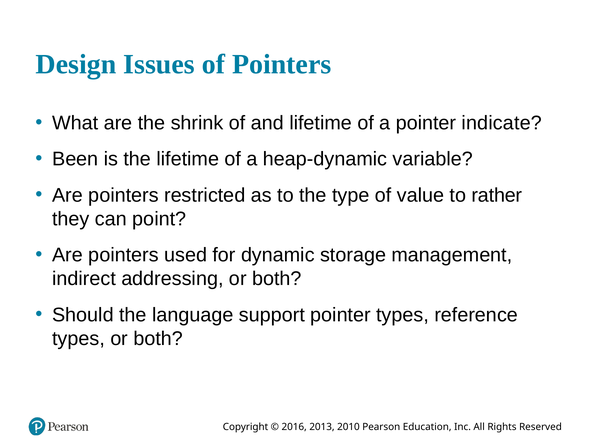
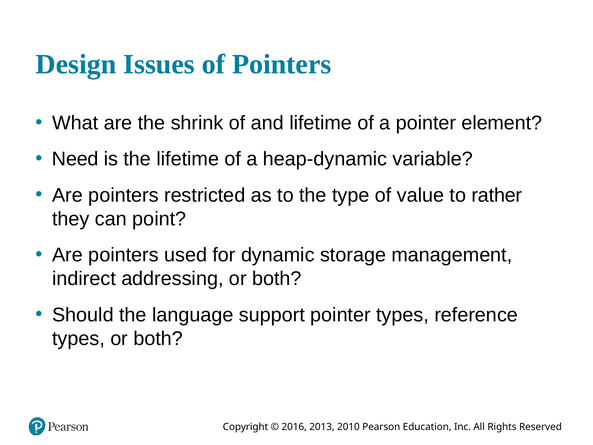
indicate: indicate -> element
Been: Been -> Need
